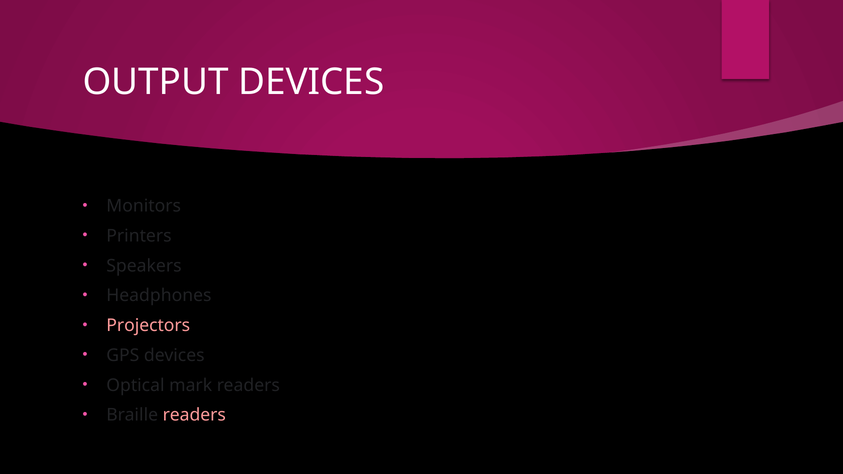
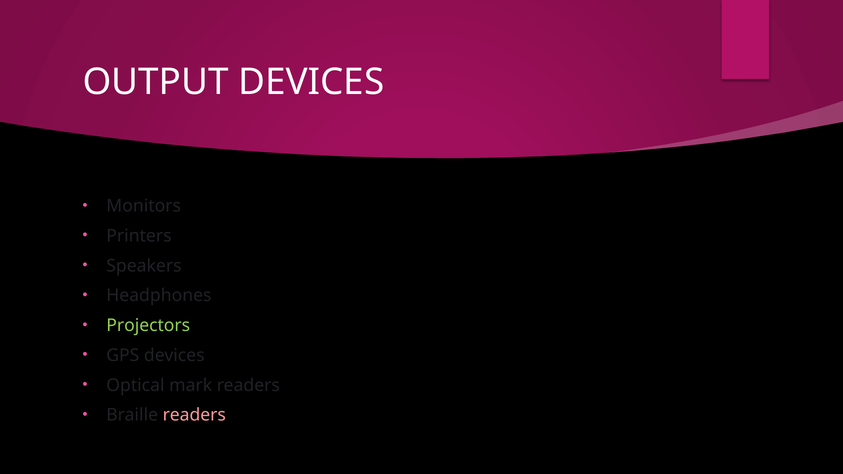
Projectors colour: pink -> light green
